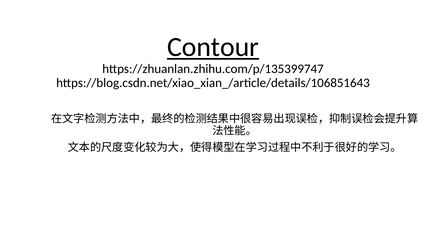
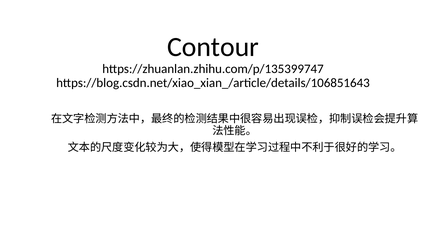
Contour underline: present -> none
